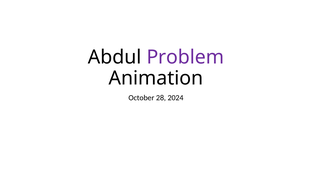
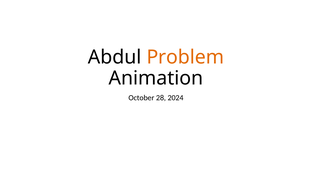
Problem colour: purple -> orange
